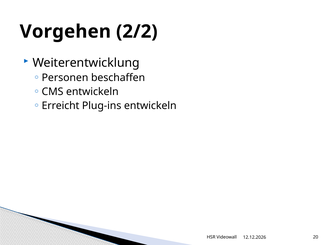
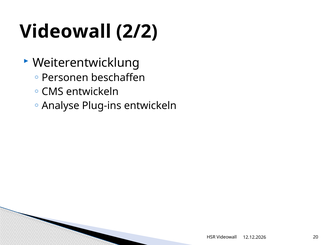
Vorgehen at (65, 31): Vorgehen -> Videowall
Erreicht: Erreicht -> Analyse
